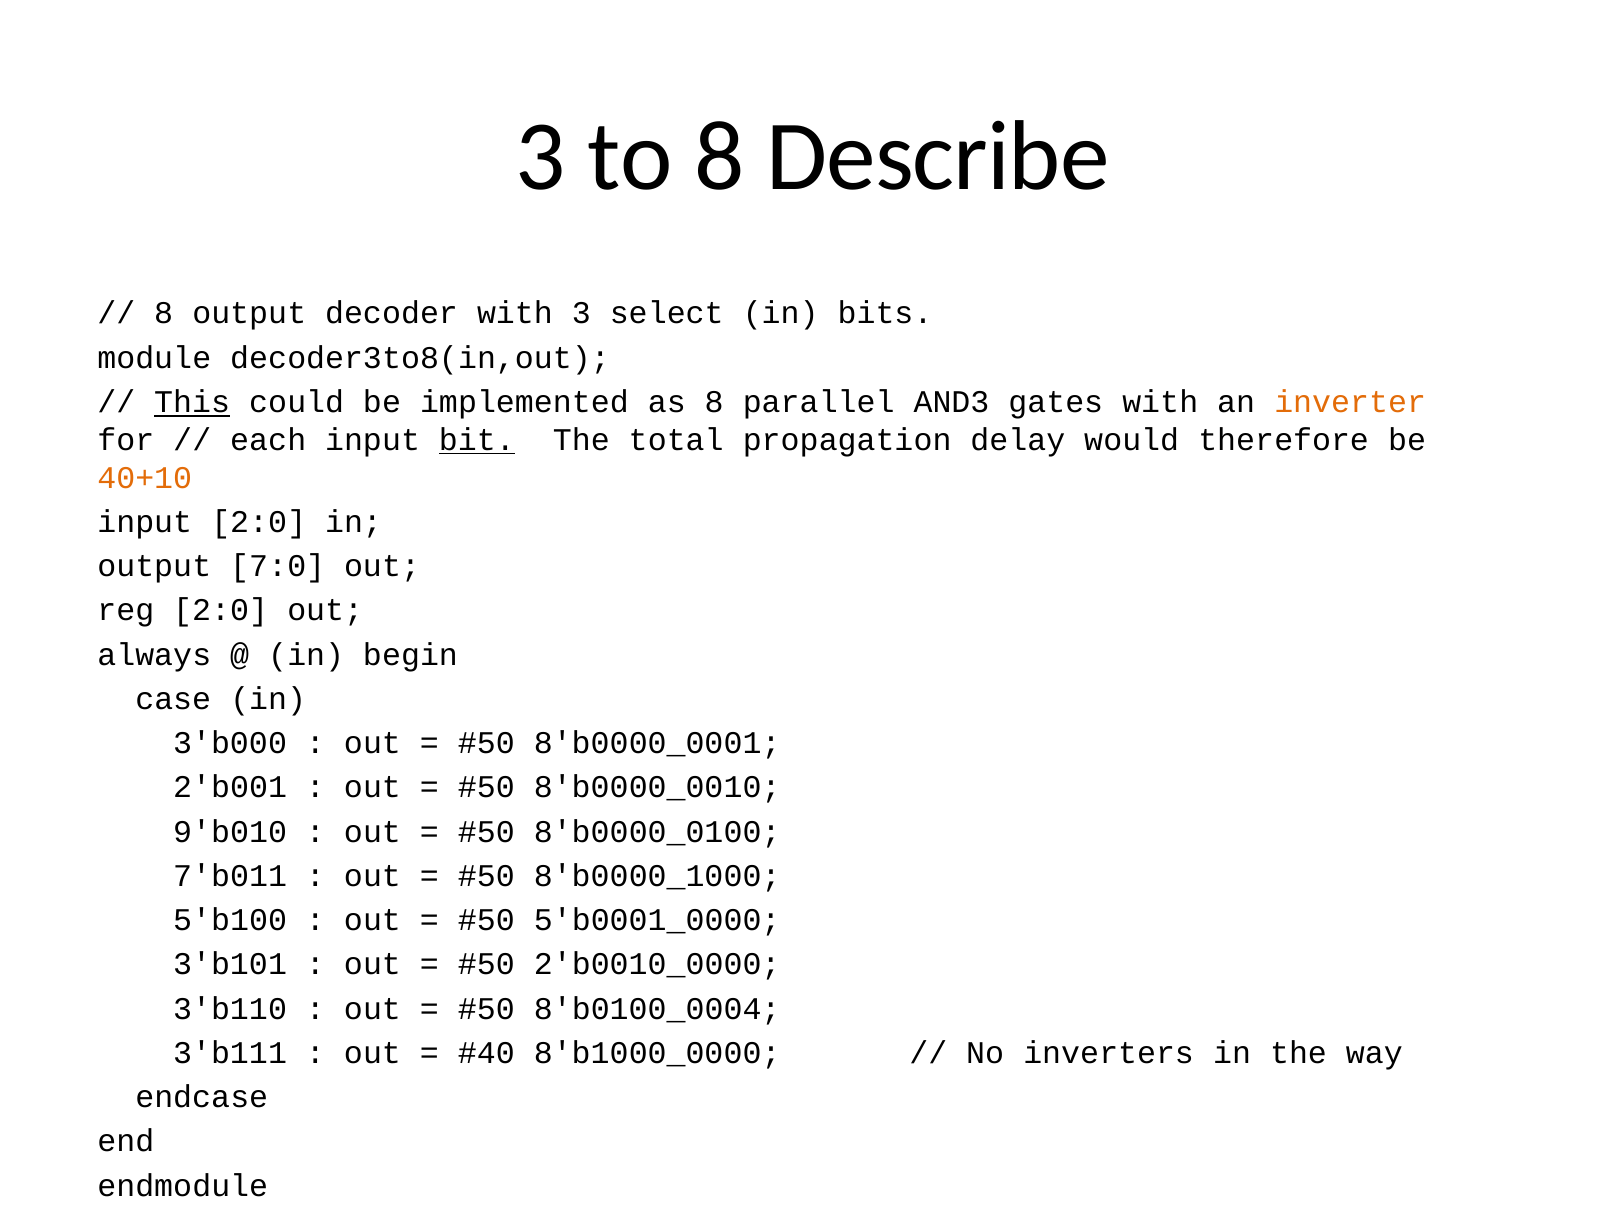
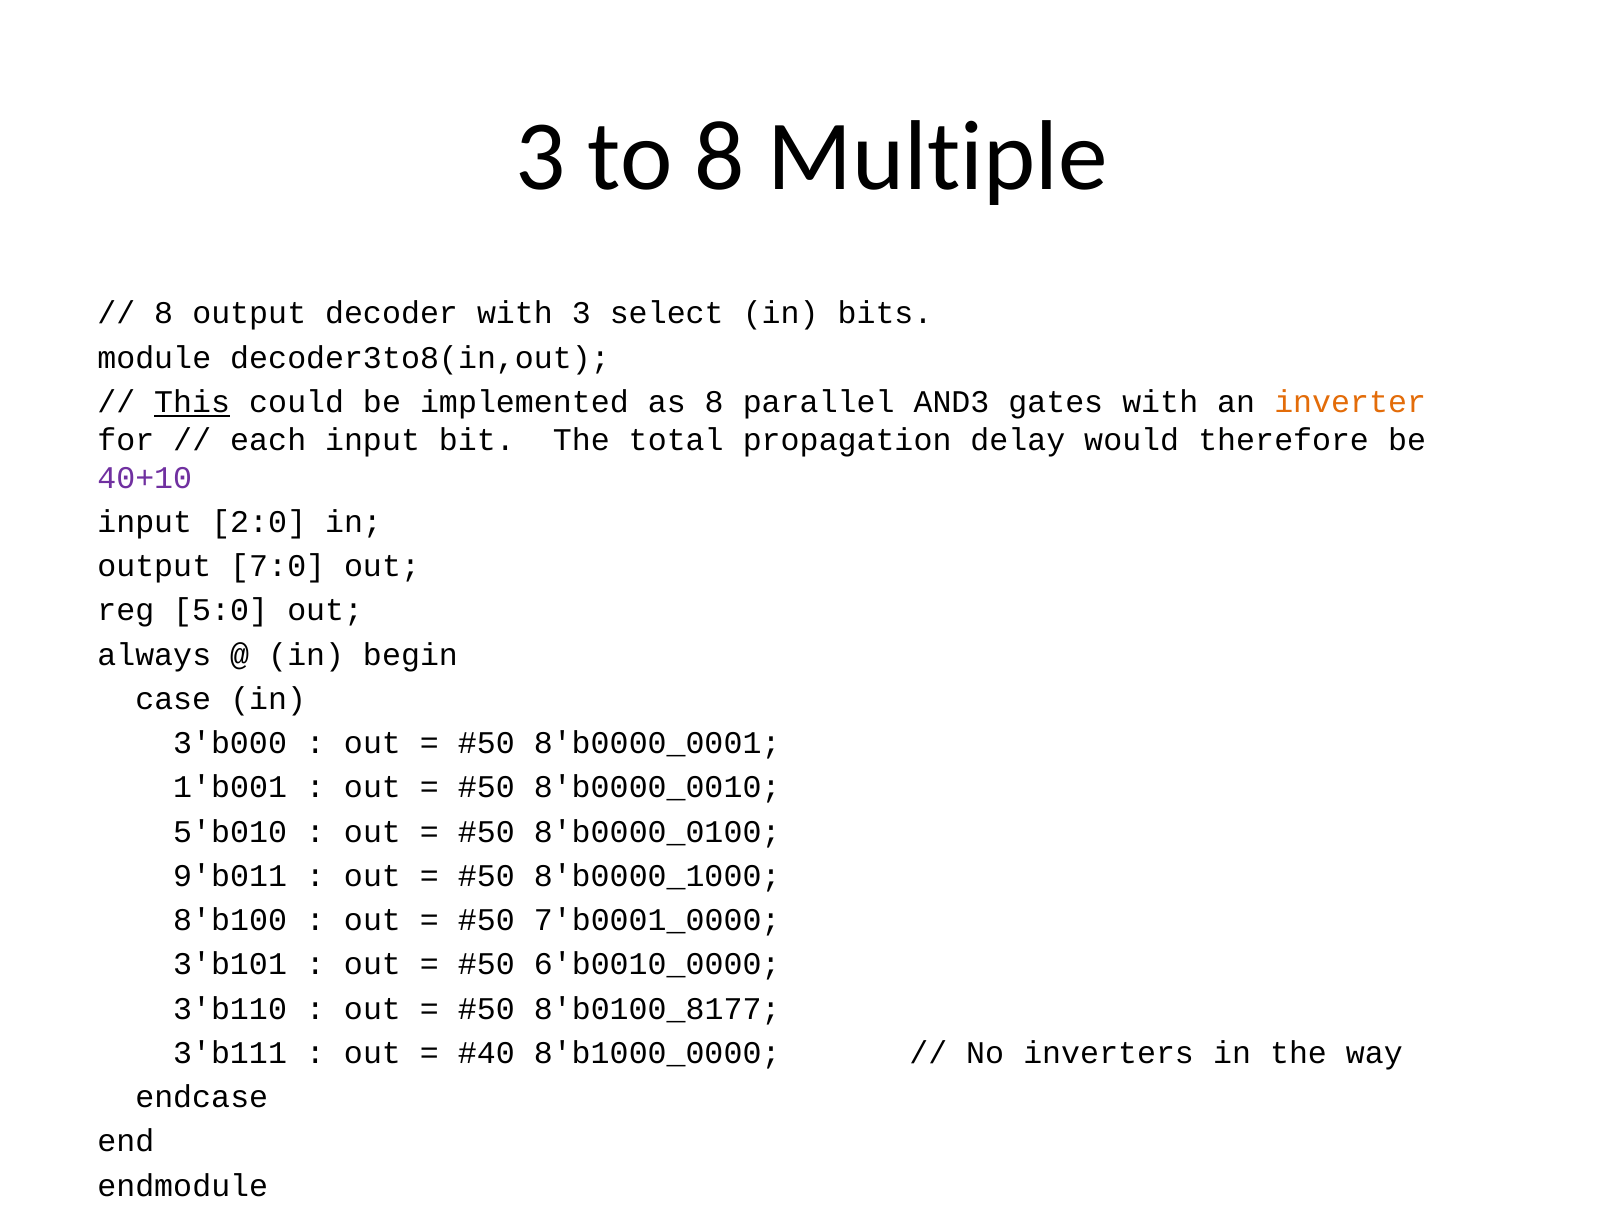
Describe: Describe -> Multiple
bit underline: present -> none
40+10 colour: orange -> purple
reg 2:0: 2:0 -> 5:0
2'b001: 2'b001 -> 1'b001
9'b010: 9'b010 -> 5'b010
7'b011: 7'b011 -> 9'b011
5'b100: 5'b100 -> 8'b100
5'b0001_0000: 5'b0001_0000 -> 7'b0001_0000
2'b0010_0000: 2'b0010_0000 -> 6'b0010_0000
8'b0100_0004: 8'b0100_0004 -> 8'b0100_8177
